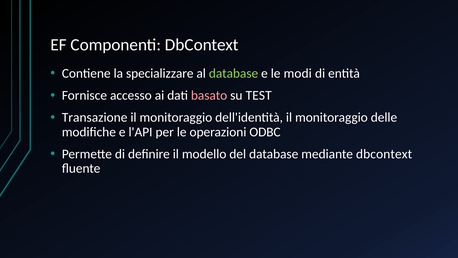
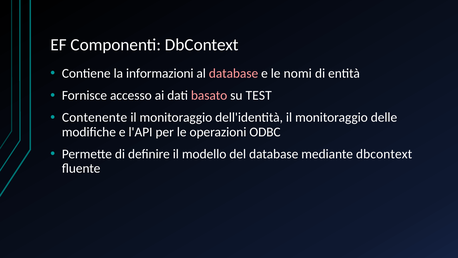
specializzare: specializzare -> informazioni
database at (234, 73) colour: light green -> pink
modi: modi -> nomi
Transazione: Transazione -> Contenente
